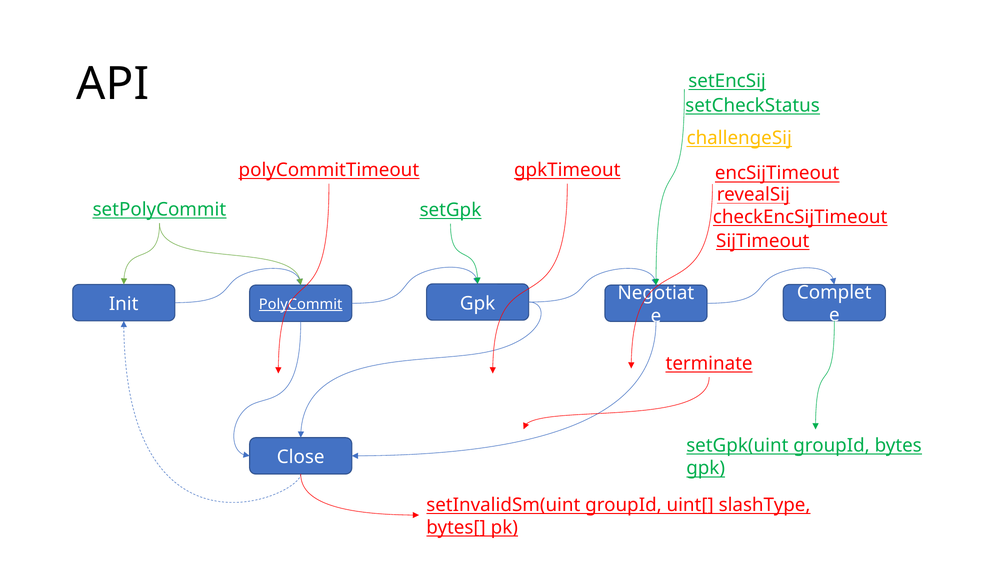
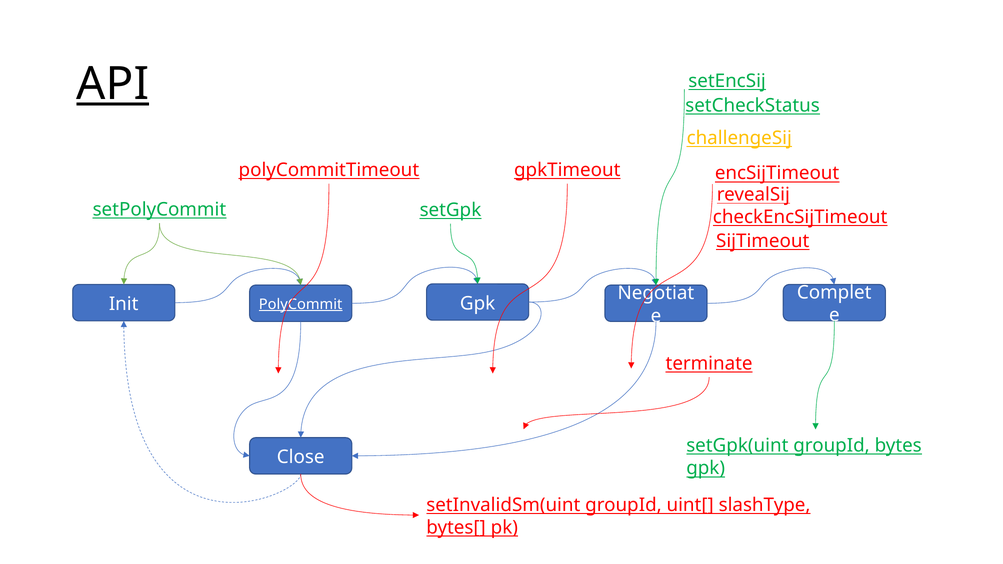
API underline: none -> present
